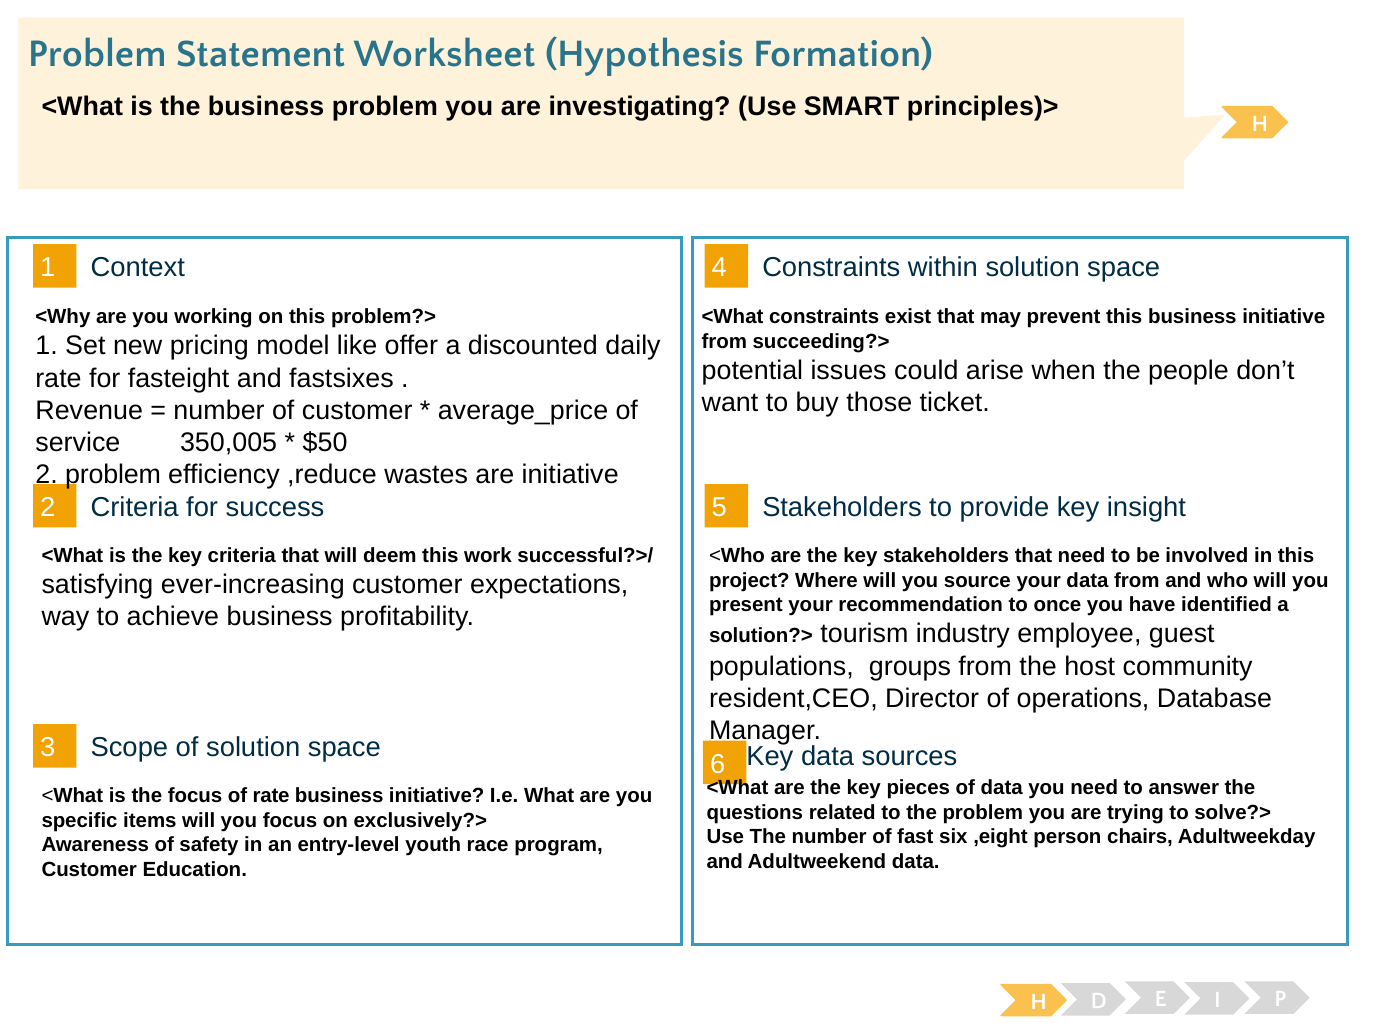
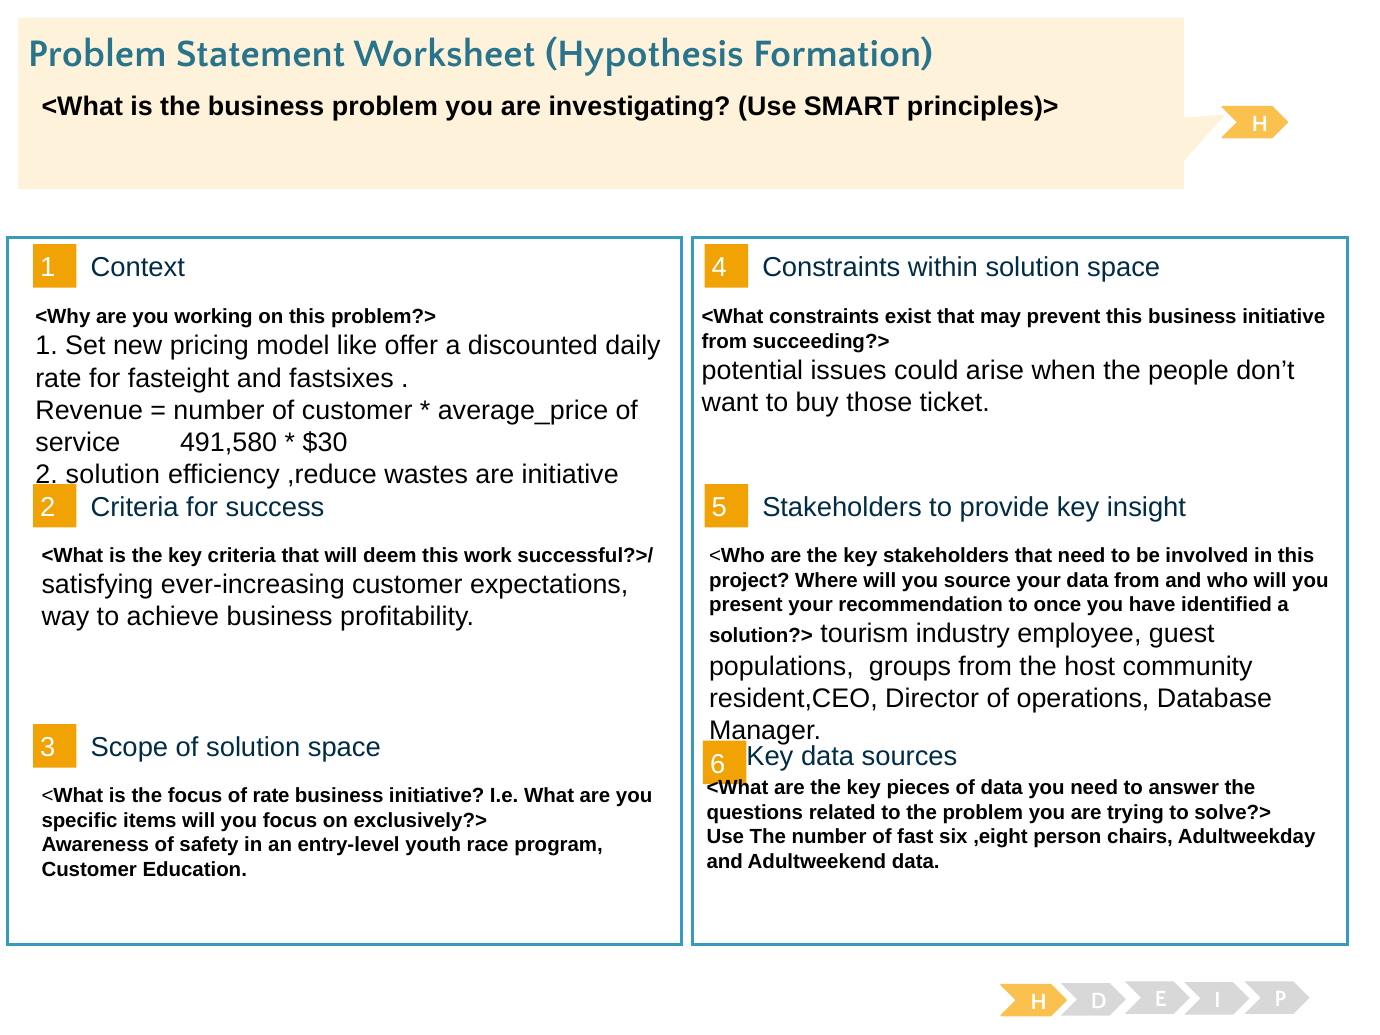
350,005: 350,005 -> 491,580
$50: $50 -> $30
2 problem: problem -> solution
